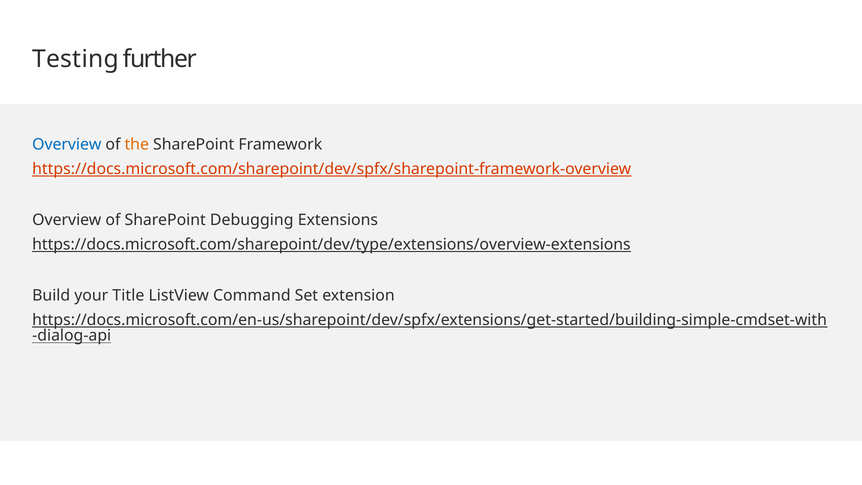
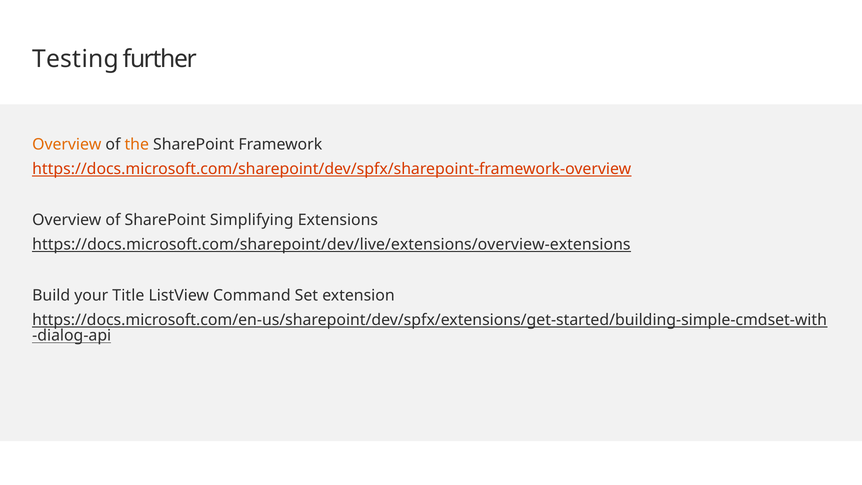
Overview at (67, 144) colour: blue -> orange
Debugging: Debugging -> Simplifying
https://docs.microsoft.com/sharepoint/dev/type/extensions/overview-extensions: https://docs.microsoft.com/sharepoint/dev/type/extensions/overview-extensions -> https://docs.microsoft.com/sharepoint/dev/live/extensions/overview-extensions
